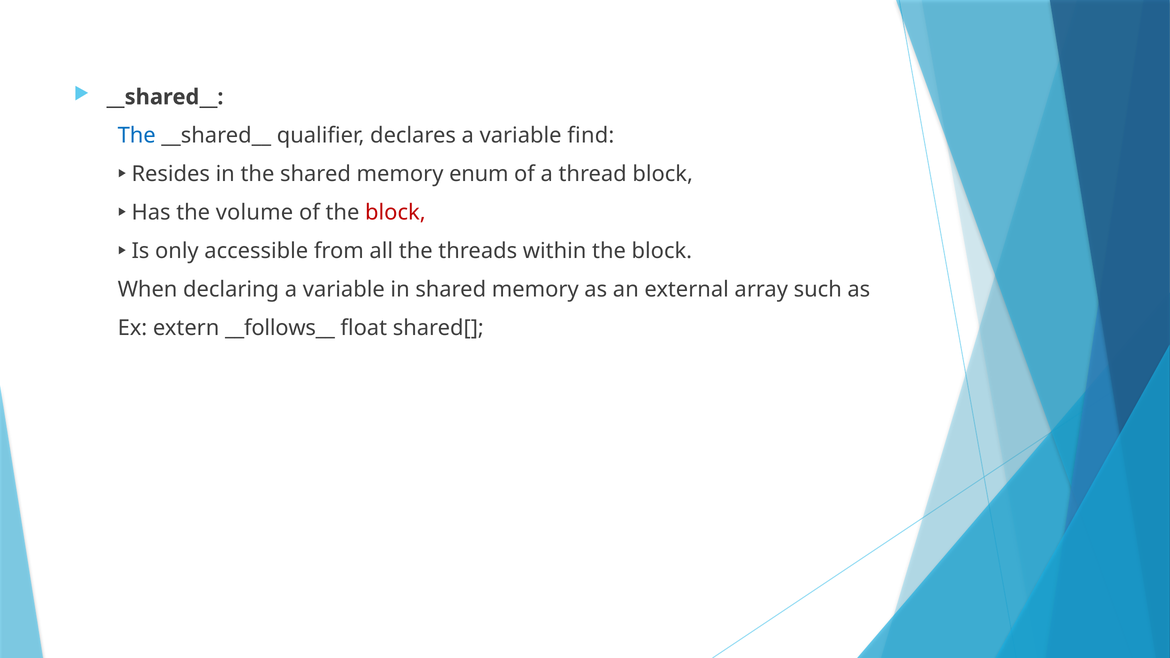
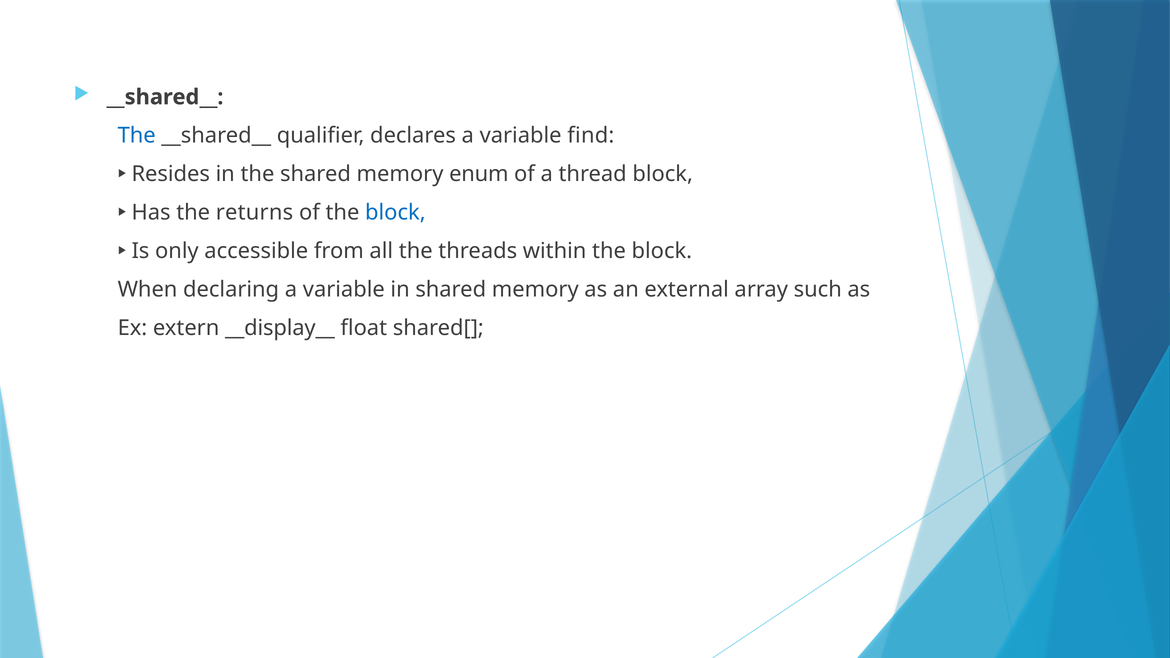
volume: volume -> returns
block at (395, 213) colour: red -> blue
__follows__: __follows__ -> __display__
